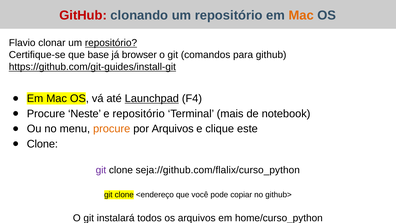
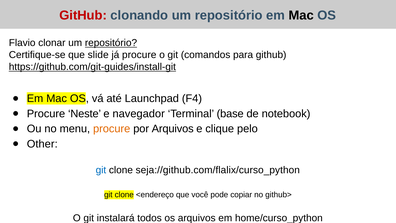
Mac at (301, 15) colour: orange -> black
base: base -> slide
já browser: browser -> procure
Launchpad underline: present -> none
e repositório: repositório -> navegador
mais: mais -> base
este: este -> pelo
Clone at (42, 144): Clone -> Other
git at (101, 170) colour: purple -> blue
